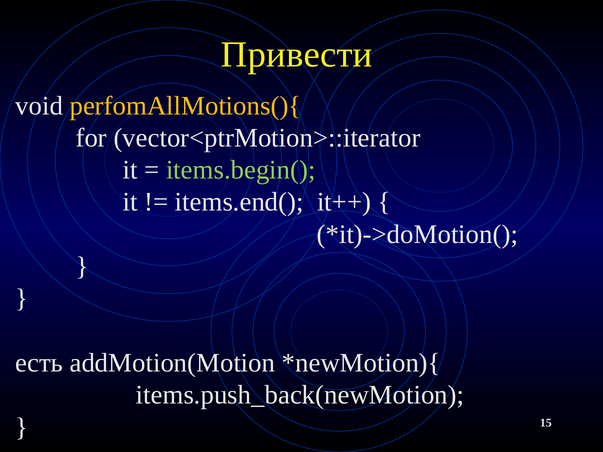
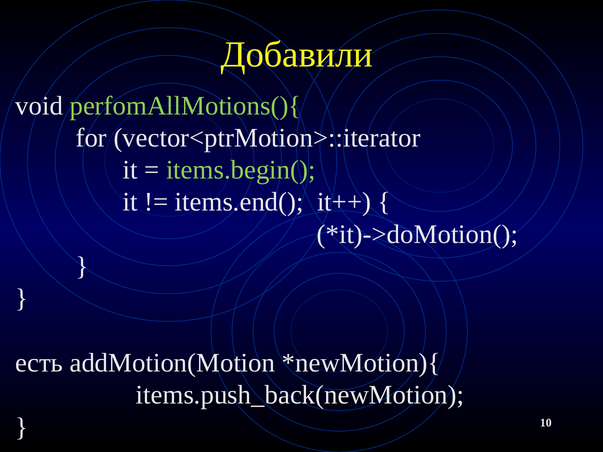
Привести: Привести -> Добавили
perfomAllMotions(){ colour: yellow -> light green
15: 15 -> 10
